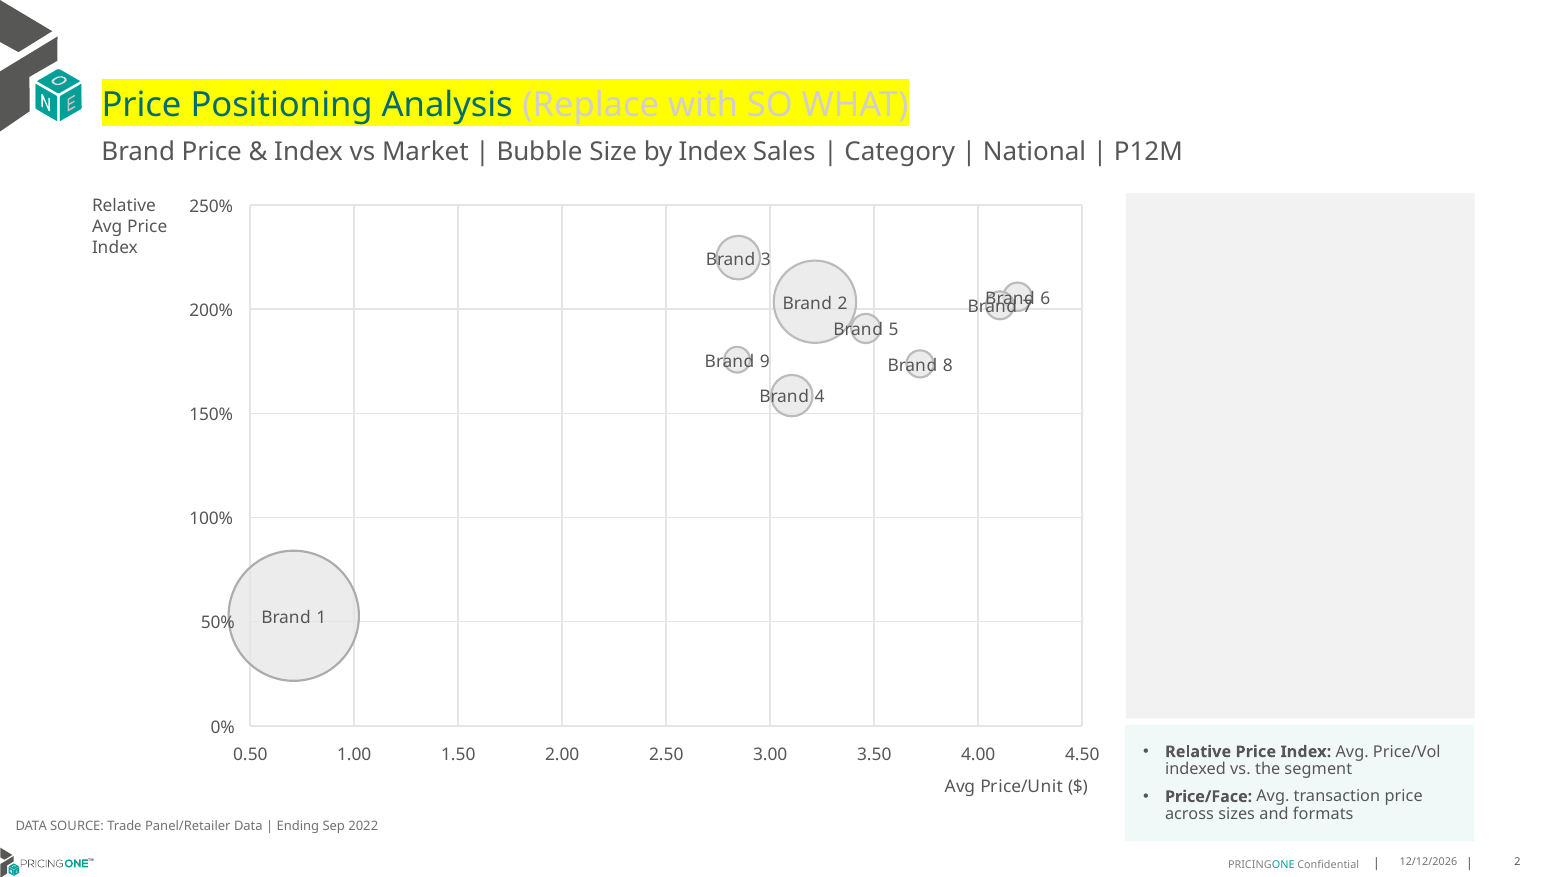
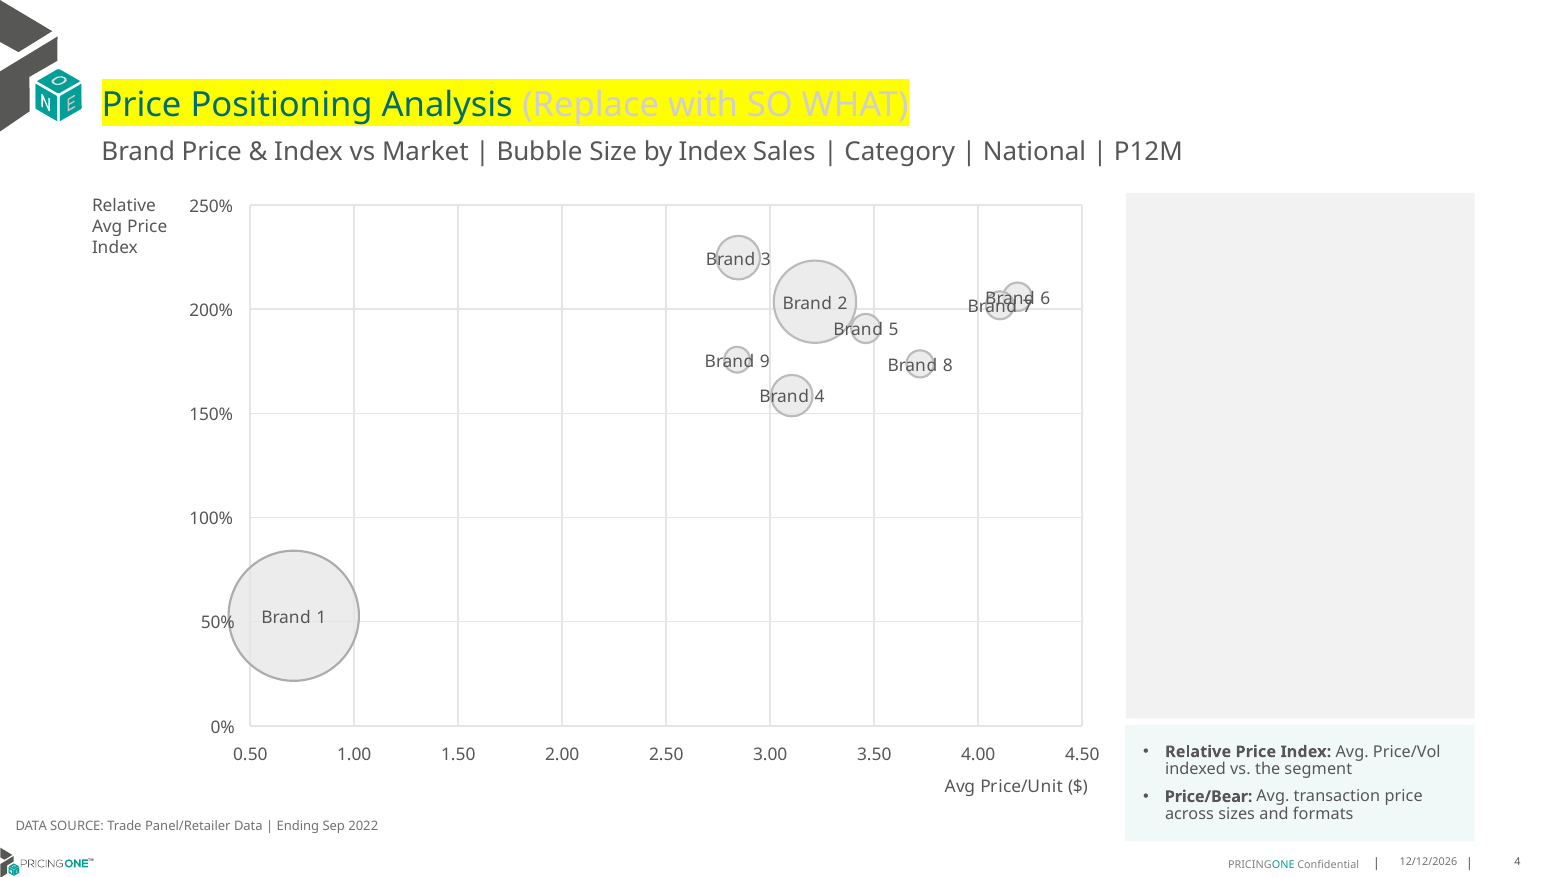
Price/Face: Price/Face -> Price/Bear
2 at (1518, 862): 2 -> 4
